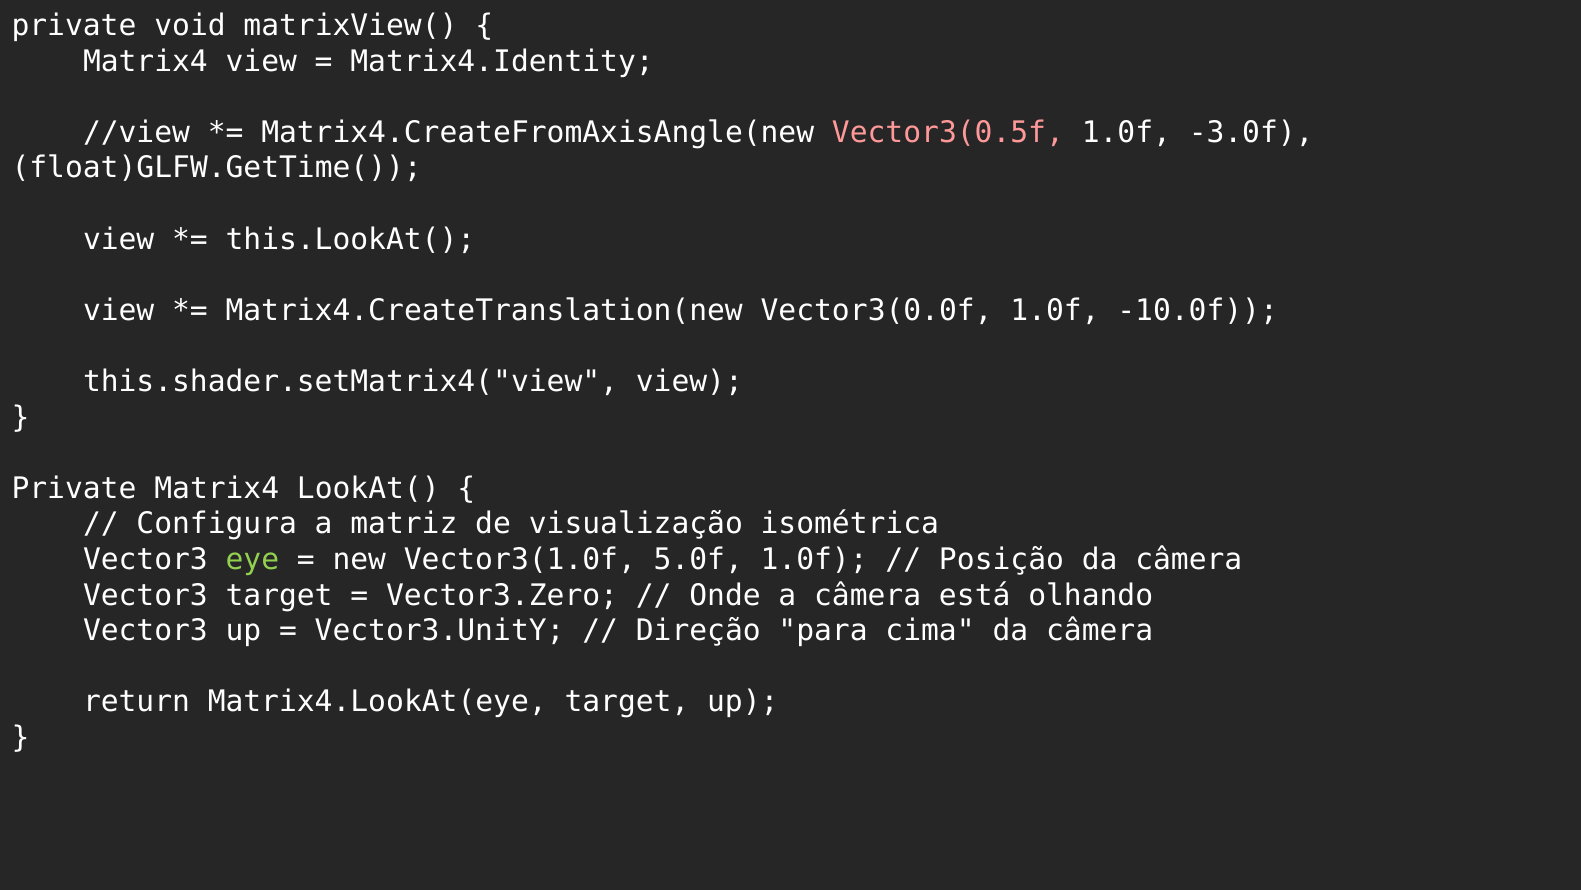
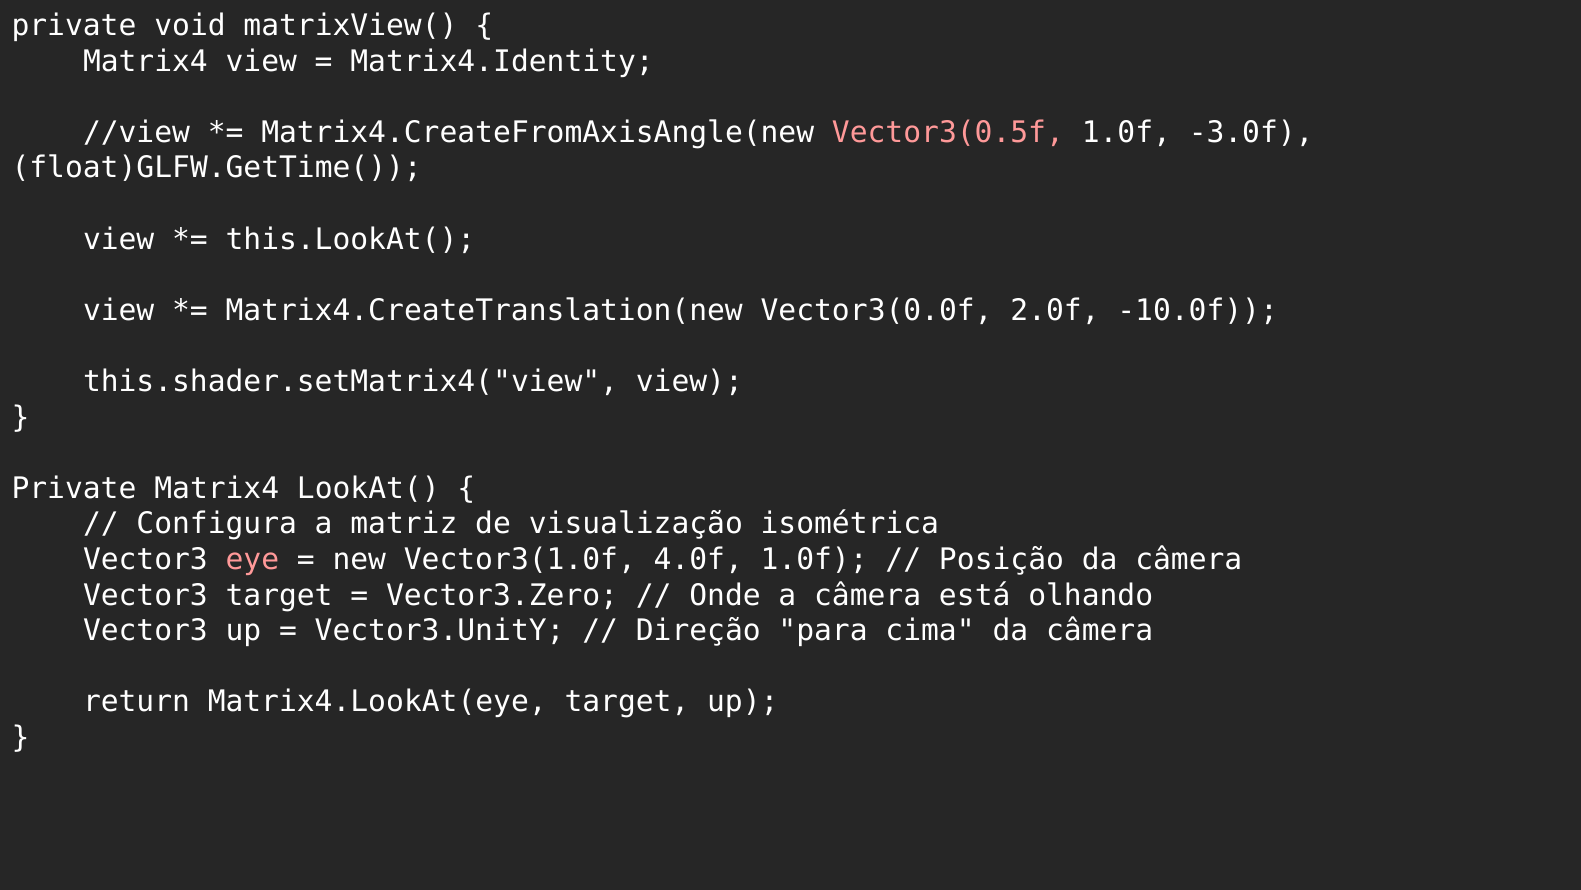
Vector3(0.0f 1.0f: 1.0f -> 2.0f
eye colour: light green -> pink
5.0f: 5.0f -> 4.0f
